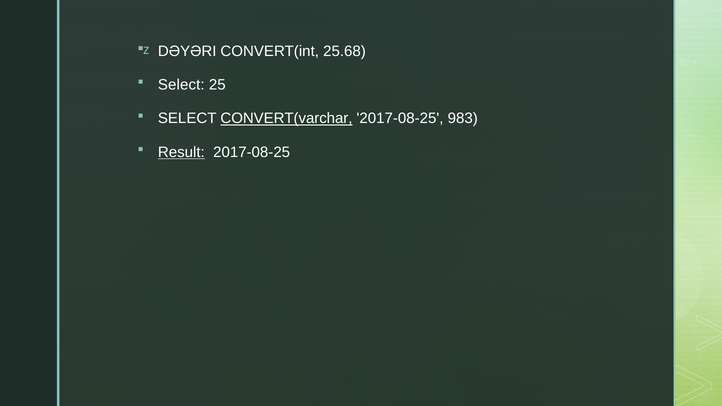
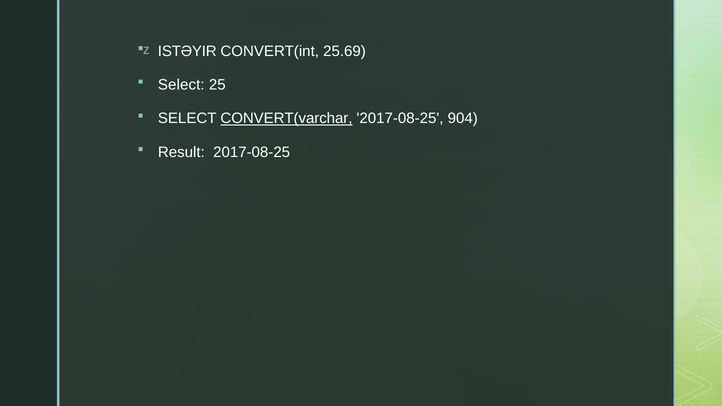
DƏYƏRI: DƏYƏRI -> ISTƏYIR
25.68: 25.68 -> 25.69
983: 983 -> 904
Result underline: present -> none
